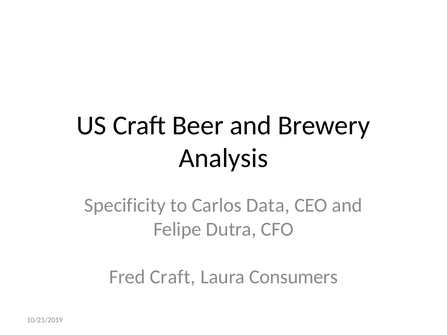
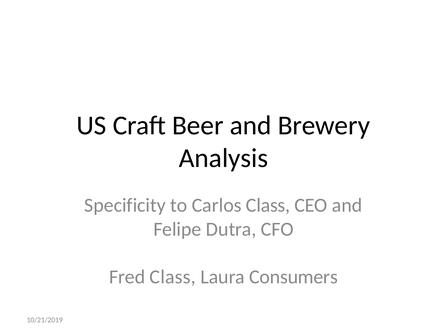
Carlos Data: Data -> Class
Fred Craft: Craft -> Class
